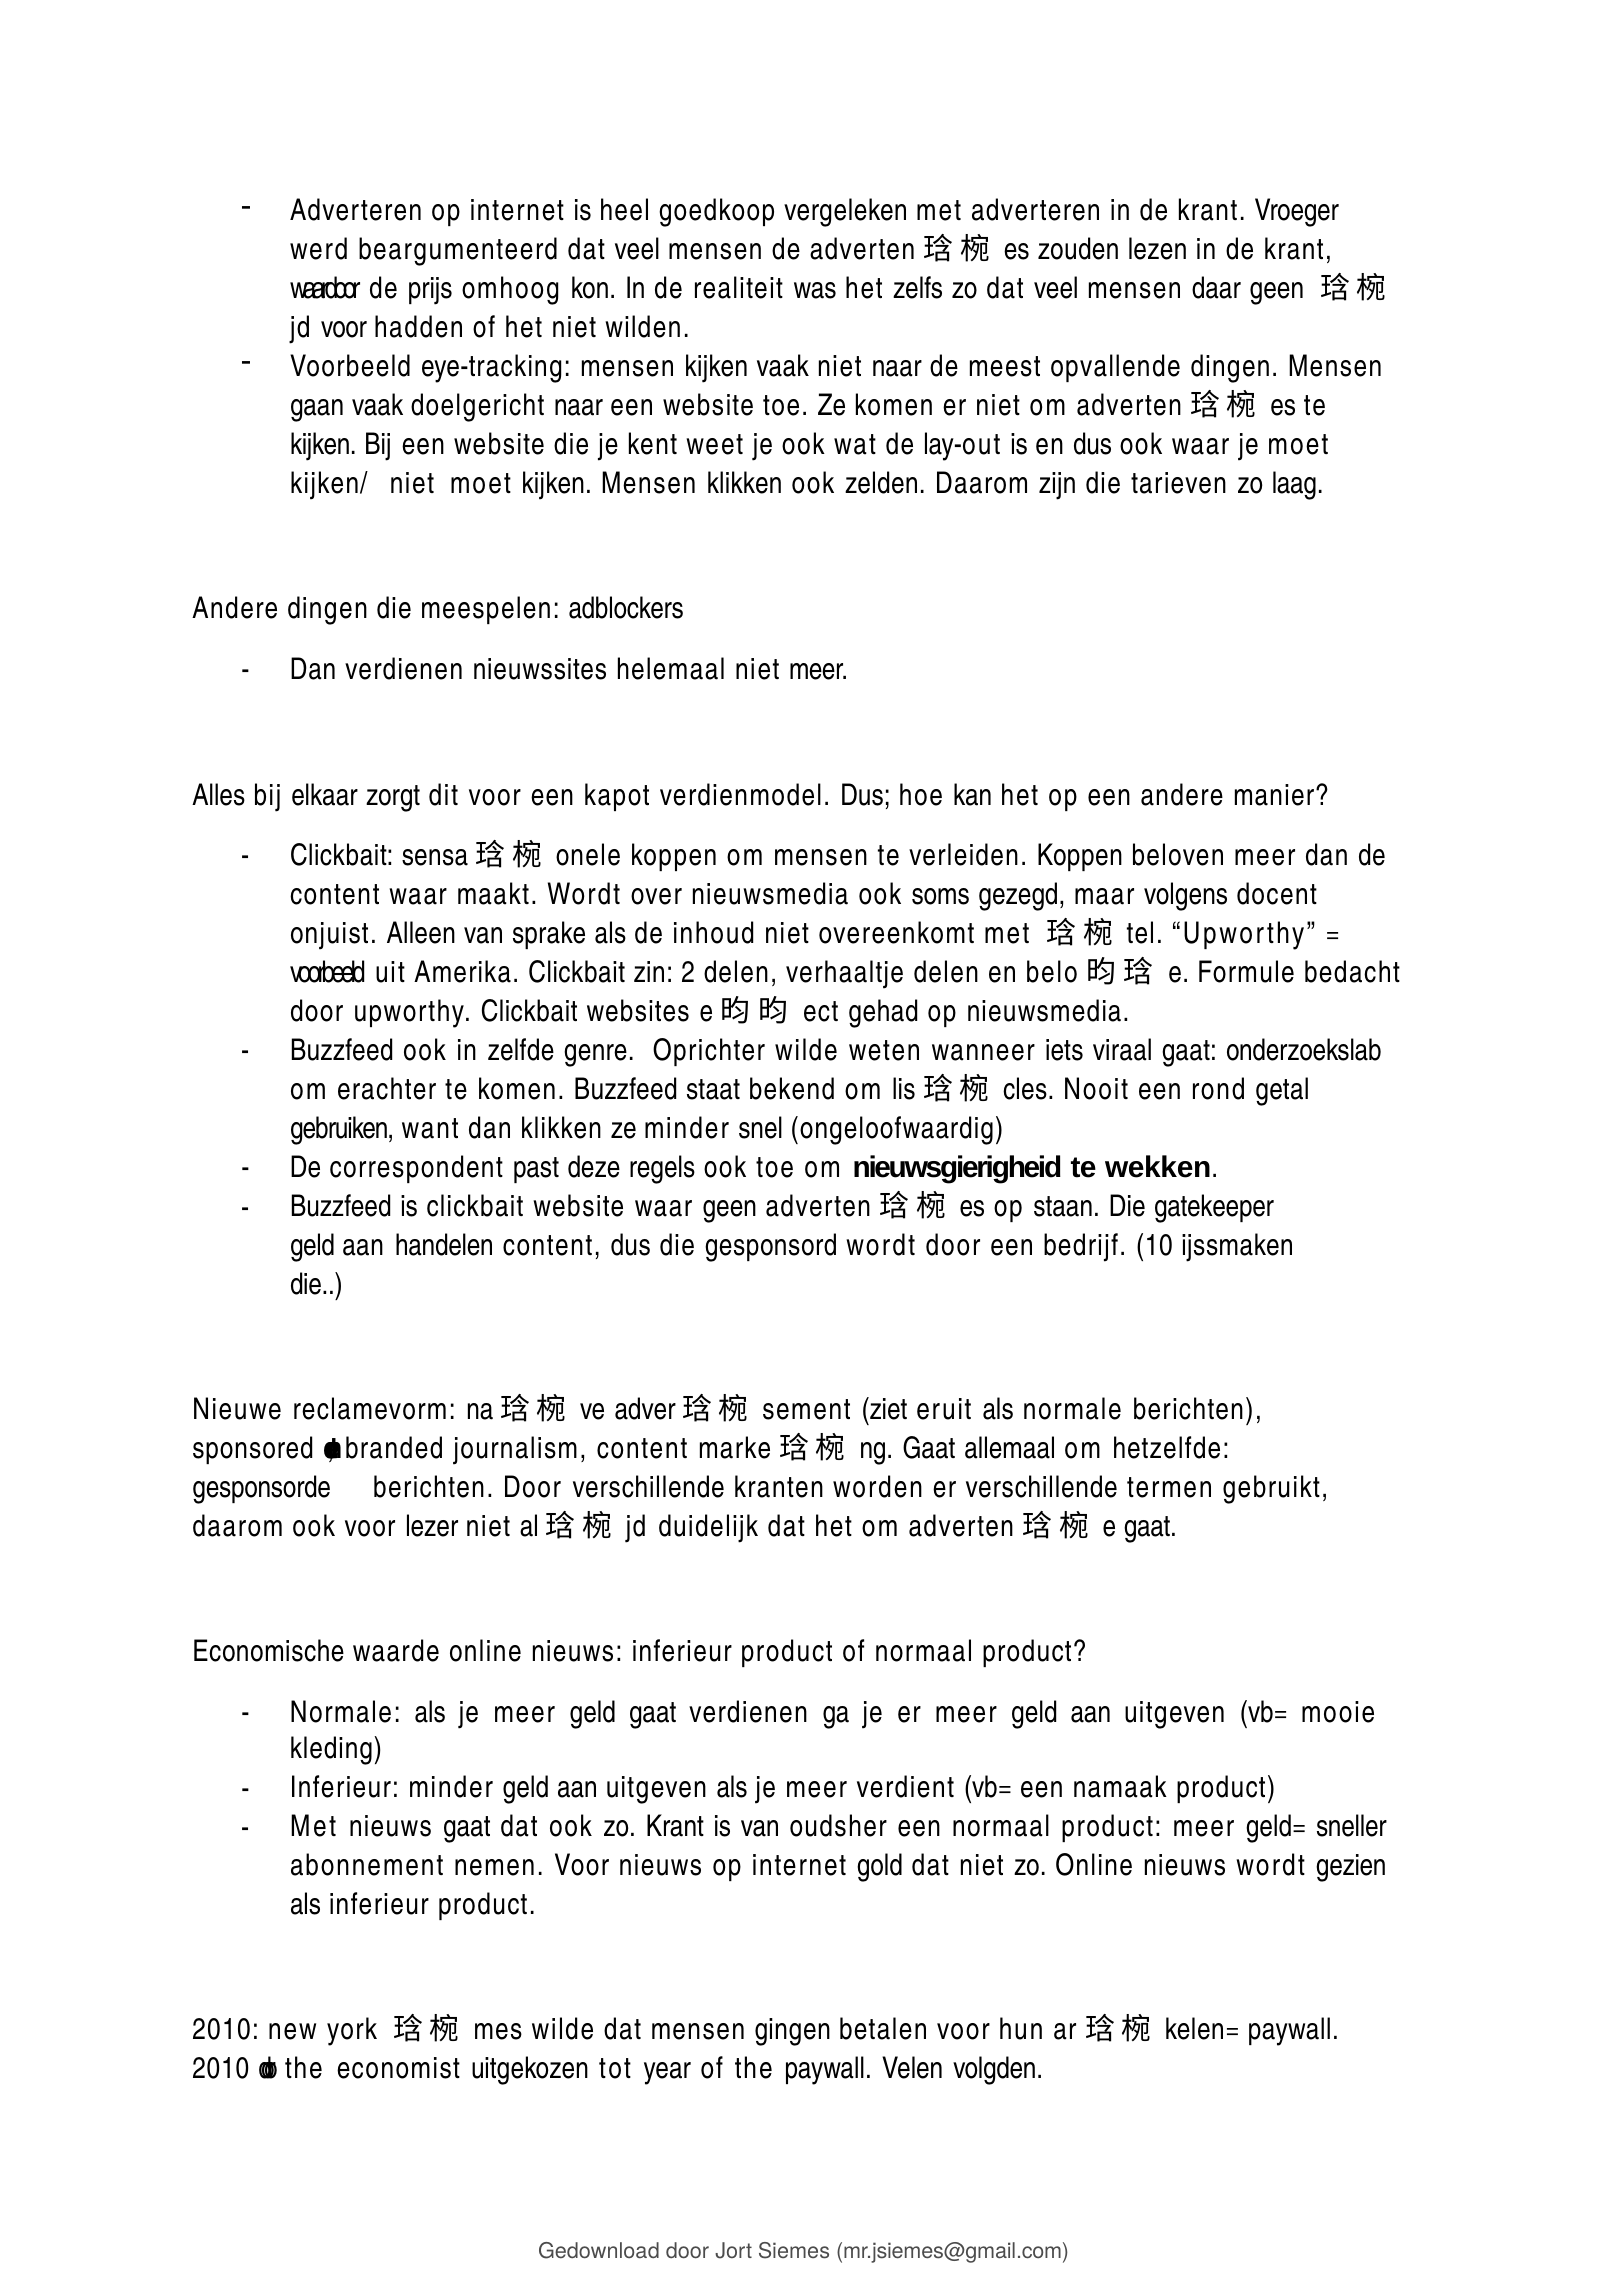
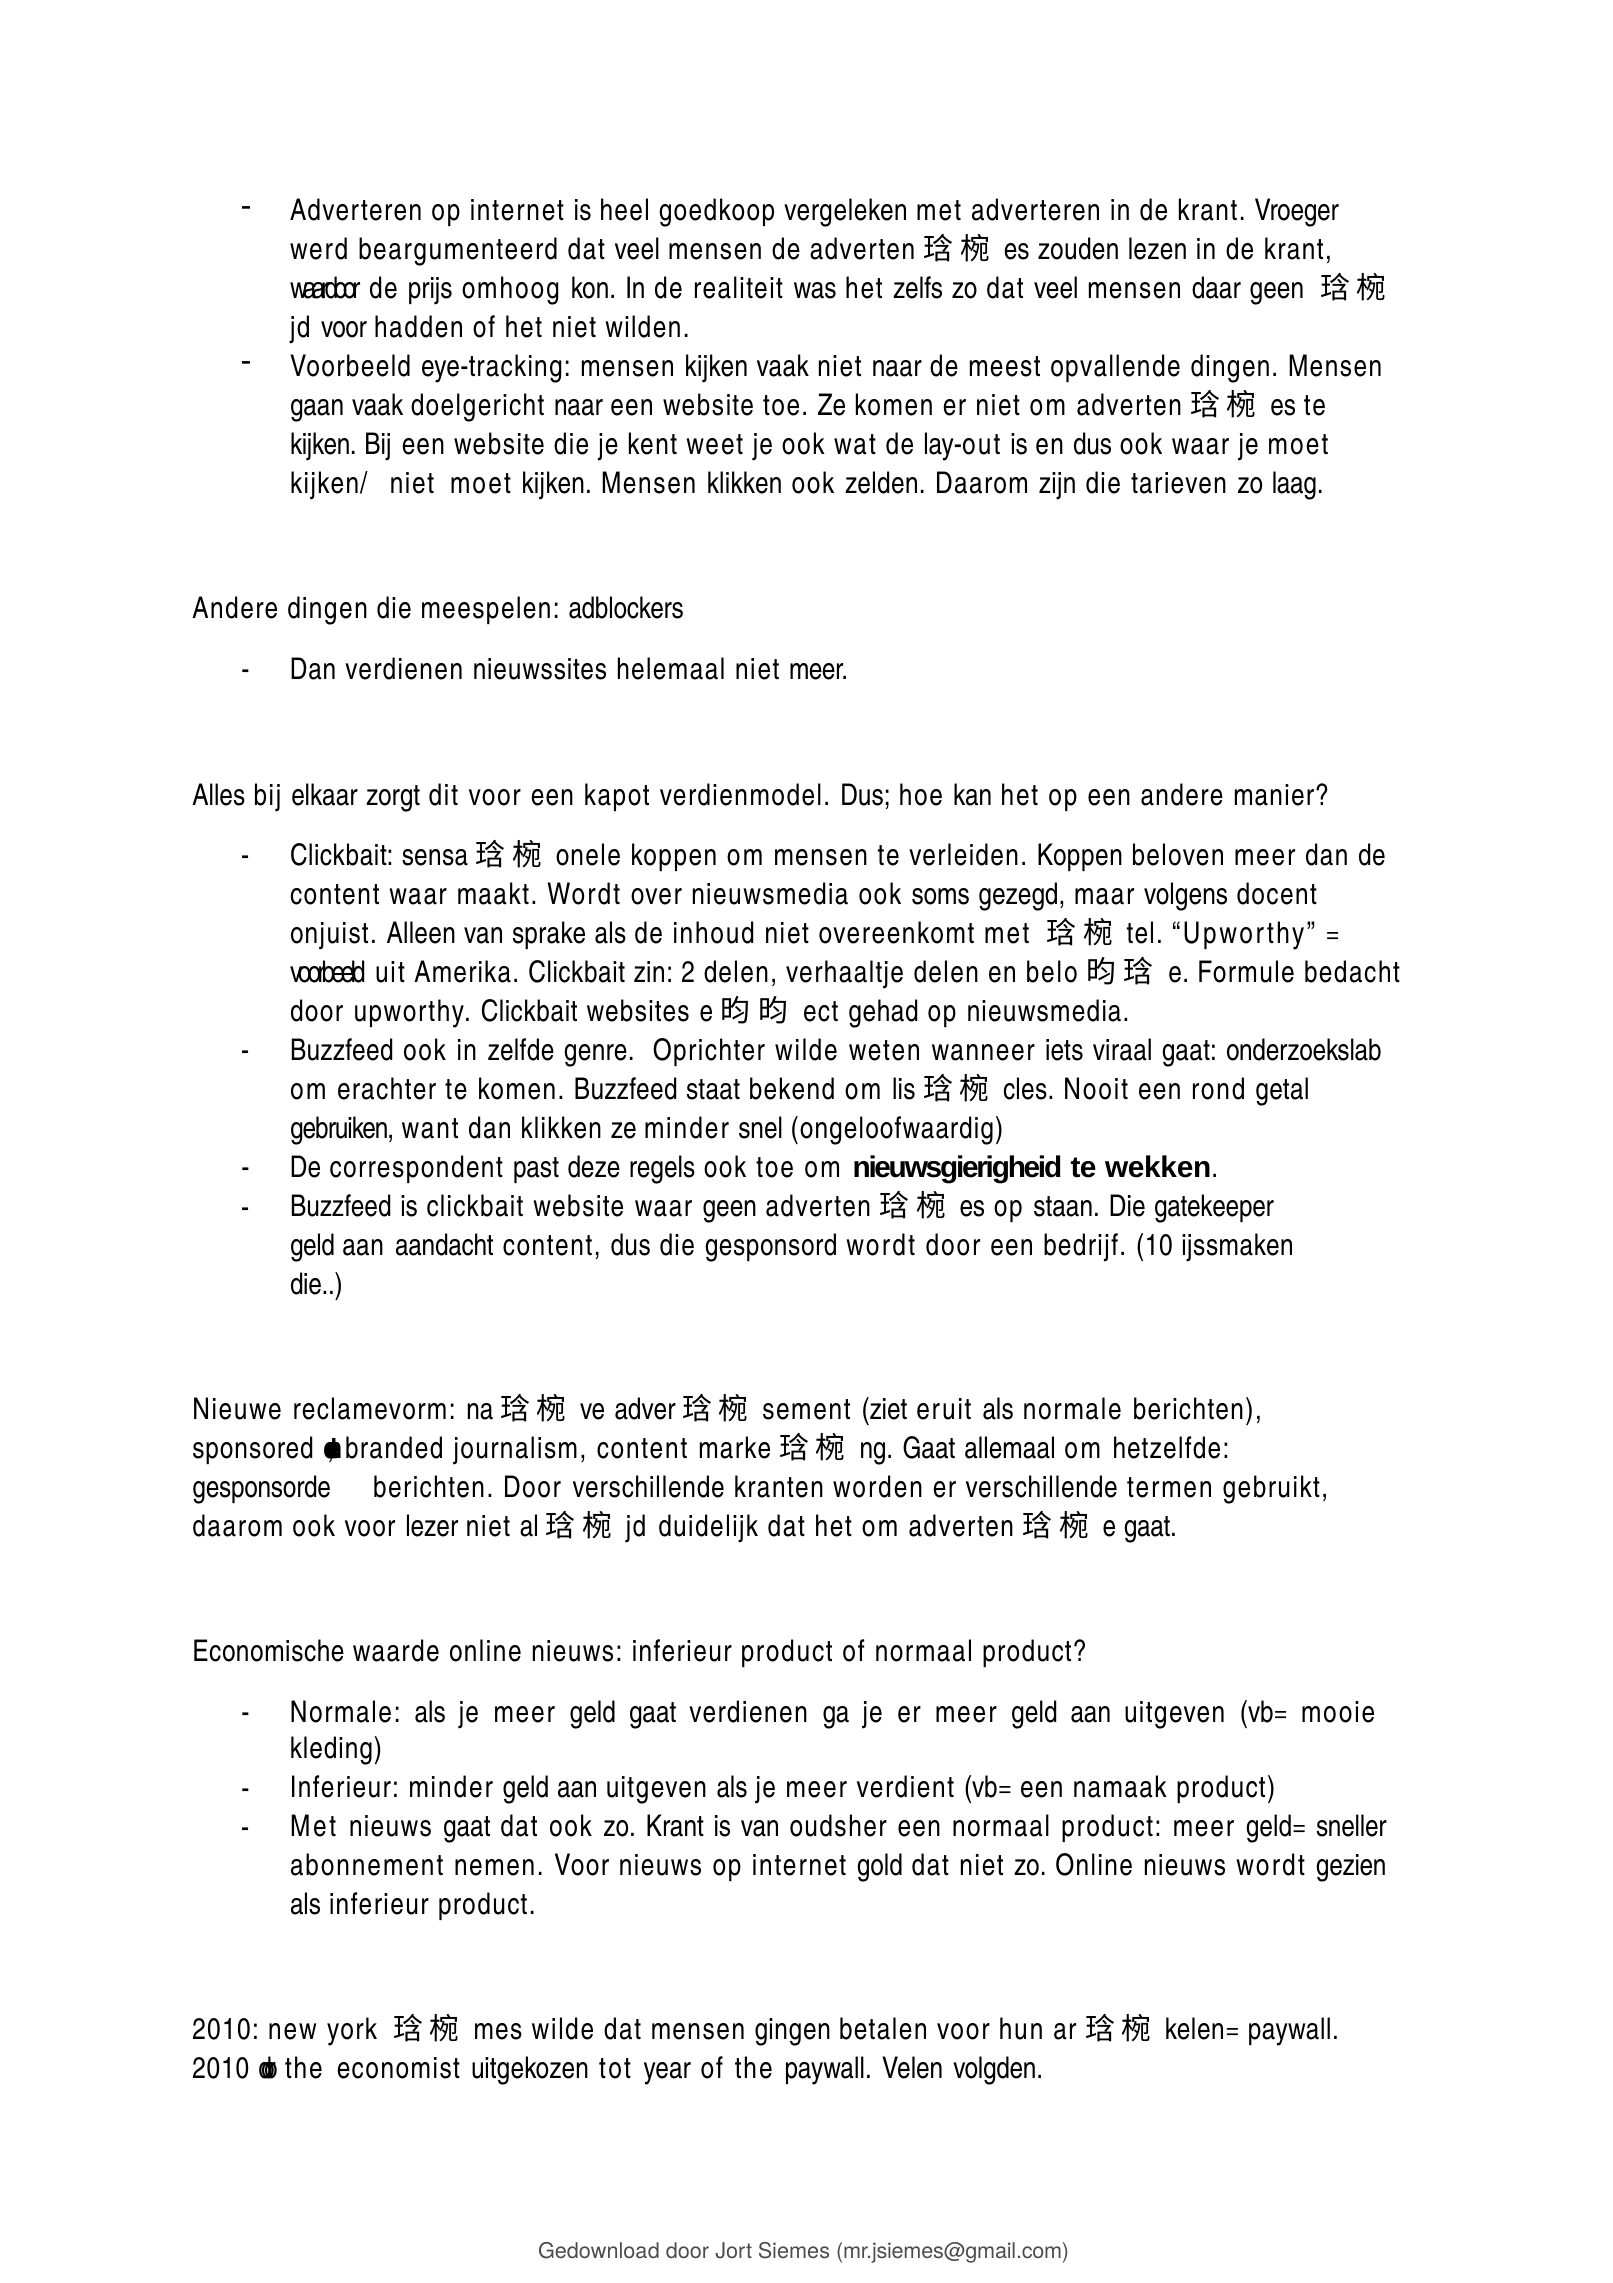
handelen: handelen -> aandacht
